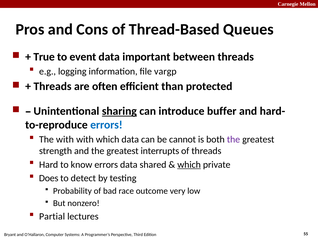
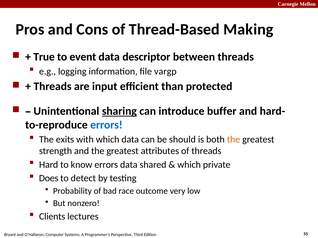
Queues: Queues -> Making
important: important -> descriptor
often: often -> input
The with: with -> exits
cannot: cannot -> should
the at (233, 140) colour: purple -> orange
interrupts: interrupts -> attributes
which at (189, 165) underline: present -> none
Partial: Partial -> Clients
